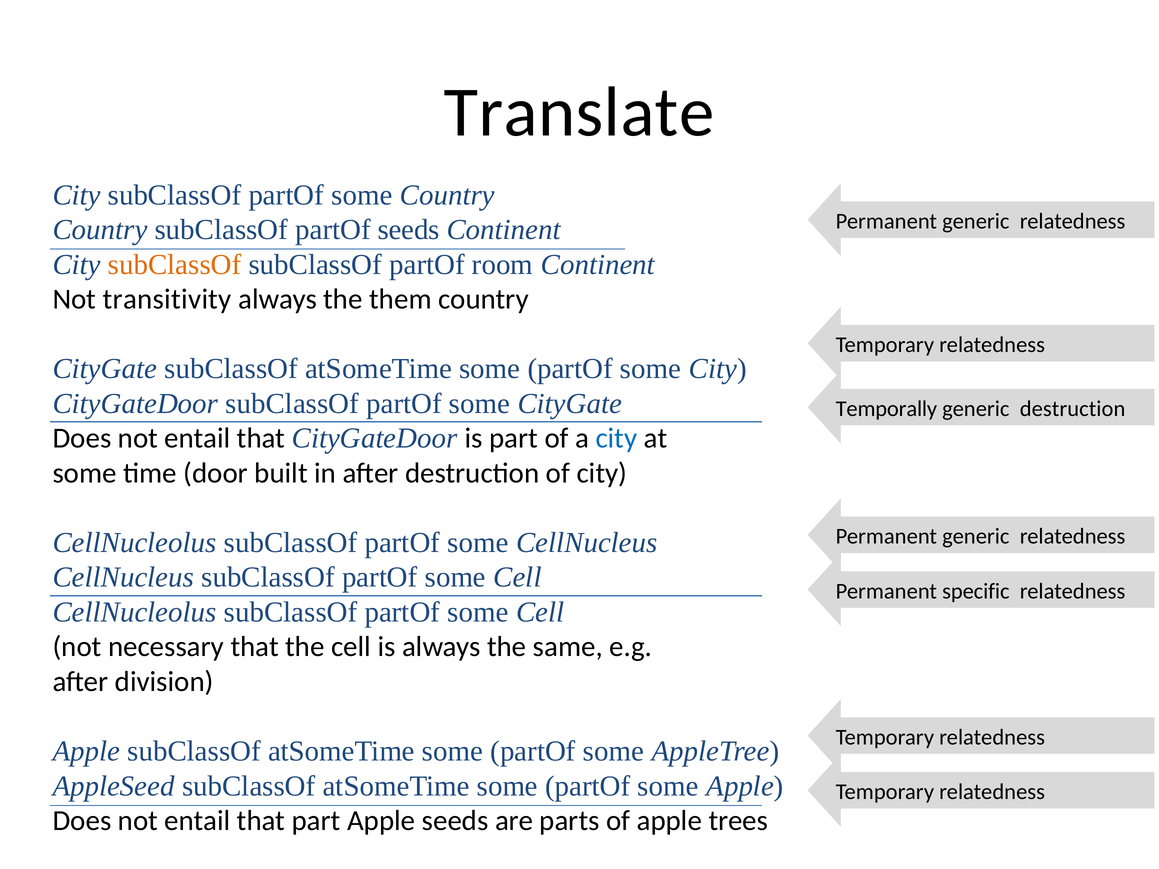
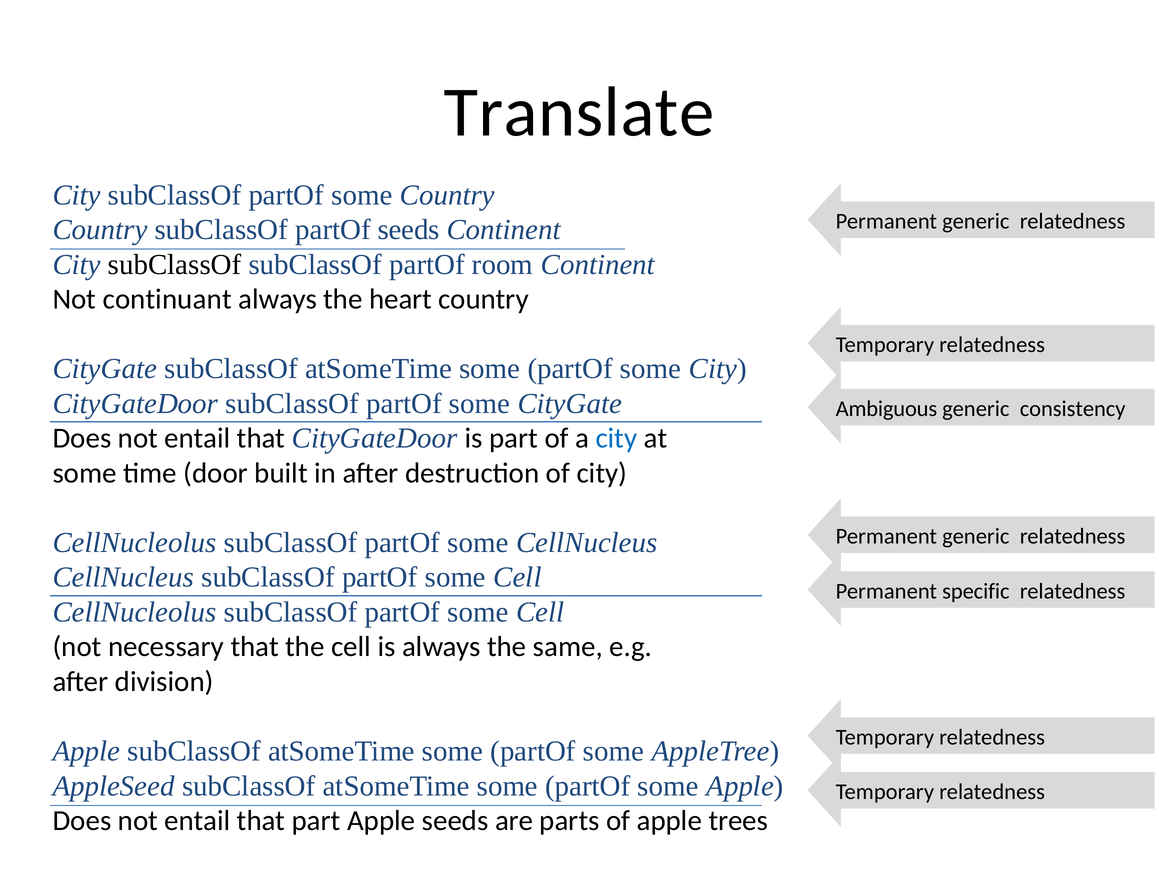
subClassOf at (175, 265) colour: orange -> black
transitivity: transitivity -> continuant
them: them -> heart
Temporally: Temporally -> Ambiguous
generic destruction: destruction -> consistency
